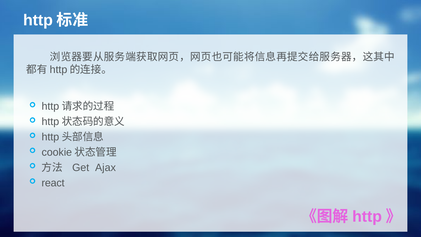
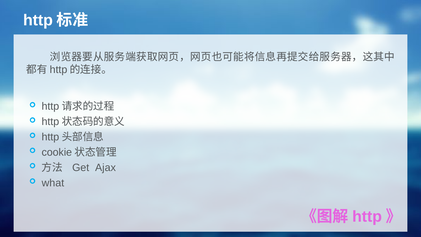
react: react -> what
